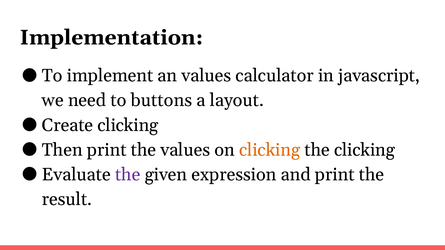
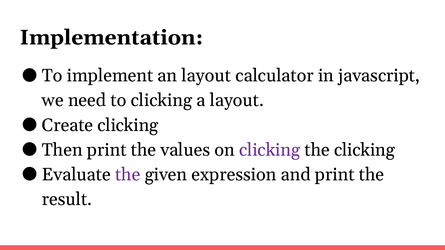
an values: values -> layout
to buttons: buttons -> clicking
clicking at (270, 150) colour: orange -> purple
